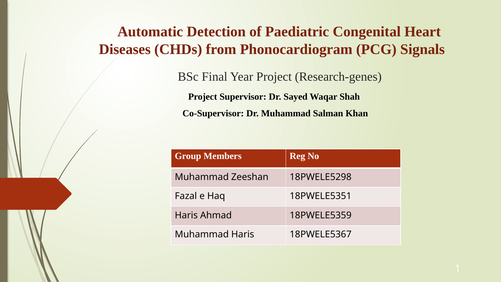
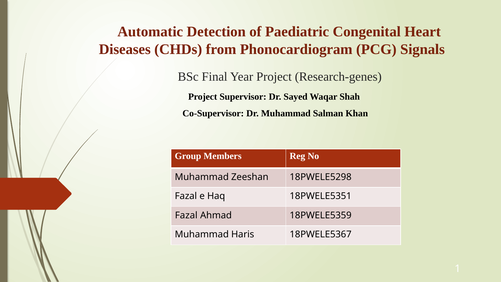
Haris at (186, 215): Haris -> Fazal
